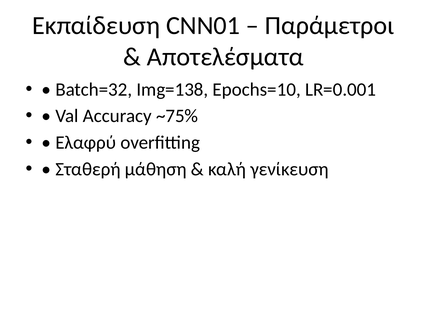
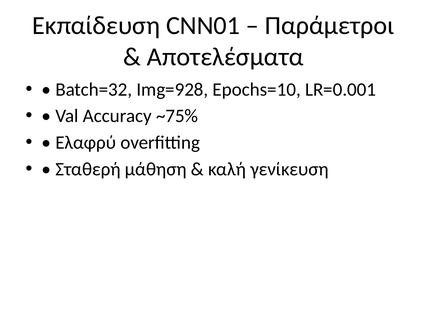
Img=138: Img=138 -> Img=928
